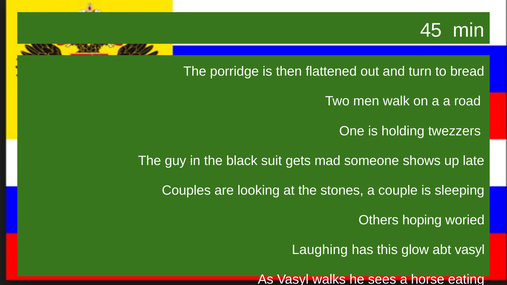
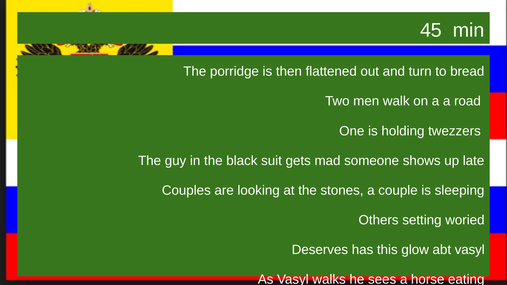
hoping: hoping -> setting
Laughing: Laughing -> Deserves
